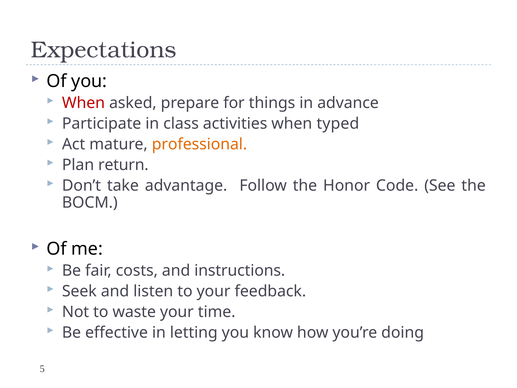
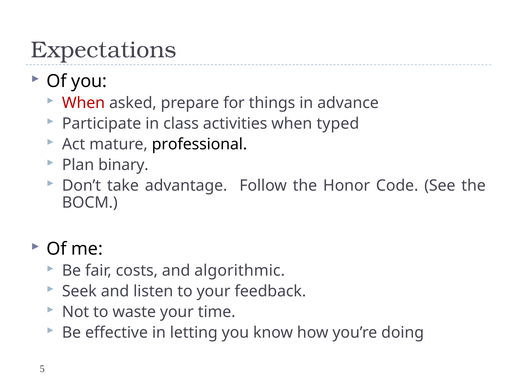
professional colour: orange -> black
return: return -> binary
instructions: instructions -> algorithmic
